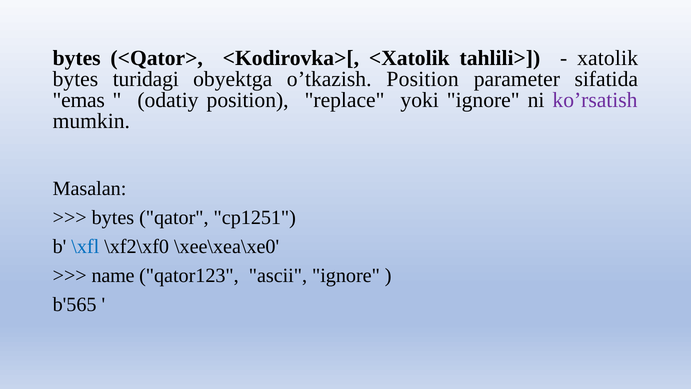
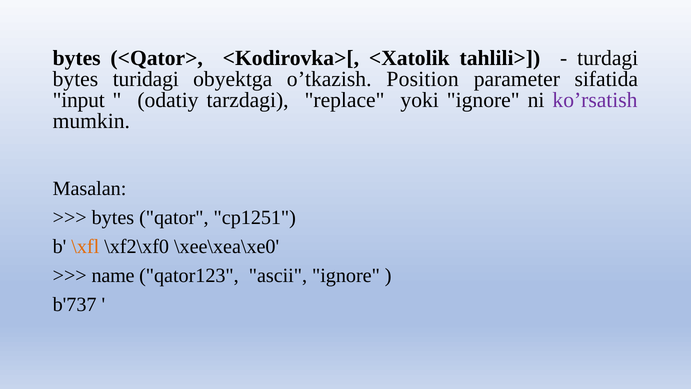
xatolik: xatolik -> turdagi
emas: emas -> input
odatiy position: position -> tarzdagi
\xfl colour: blue -> orange
b'565: b'565 -> b'737
